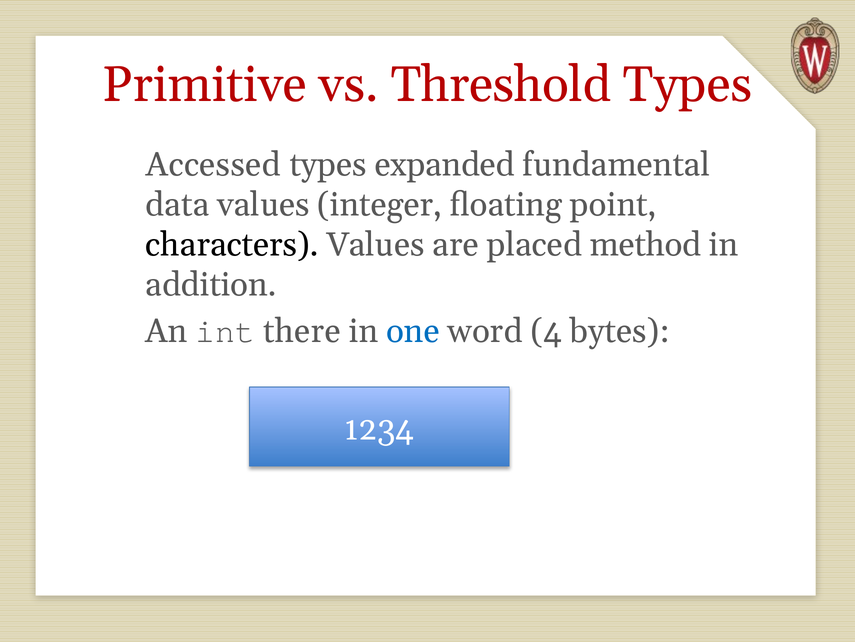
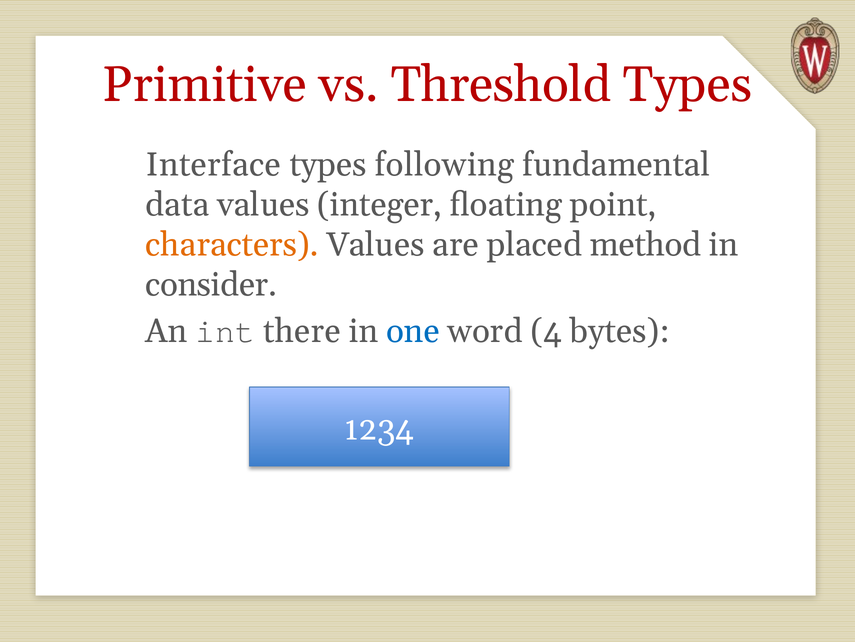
Accessed: Accessed -> Interface
expanded: expanded -> following
characters colour: black -> orange
addition: addition -> consider
